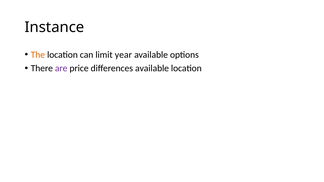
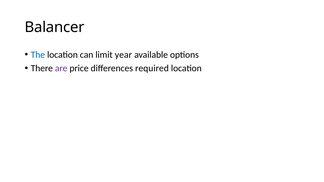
Instance: Instance -> Balancer
The colour: orange -> blue
differences available: available -> required
